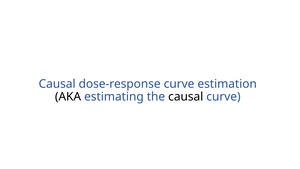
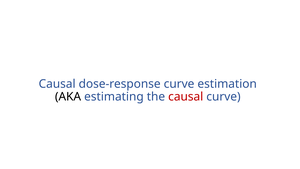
causal at (186, 97) colour: black -> red
